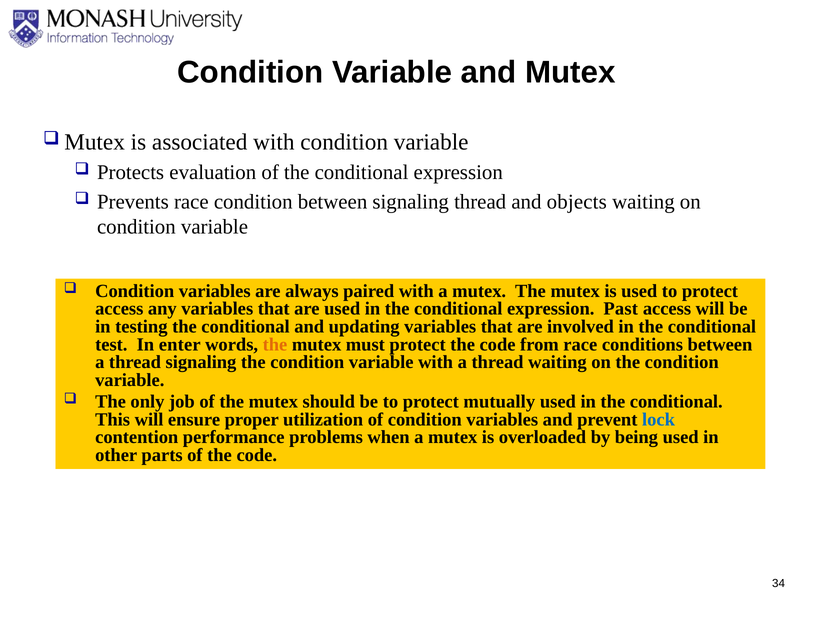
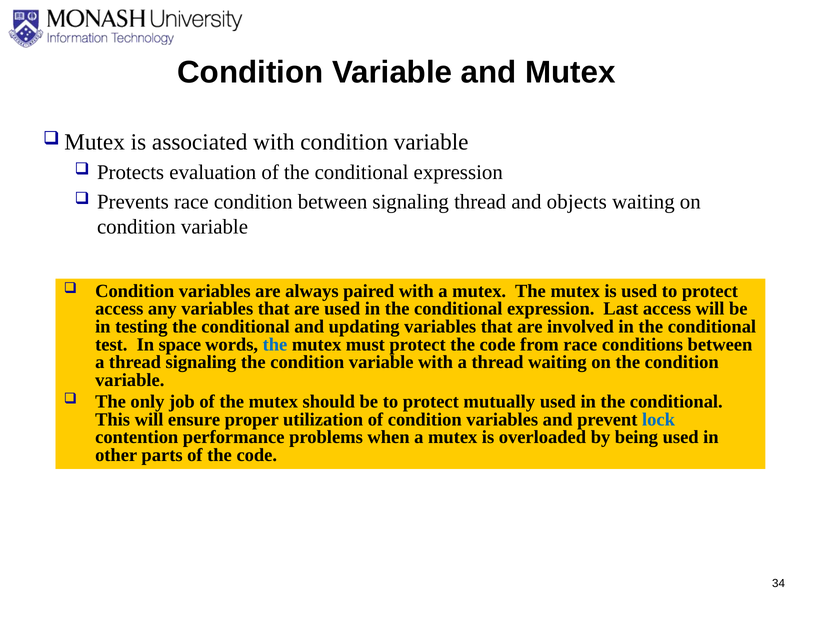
Past: Past -> Last
enter: enter -> space
the at (275, 344) colour: orange -> blue
